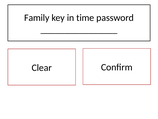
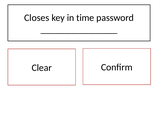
Family: Family -> Closes
